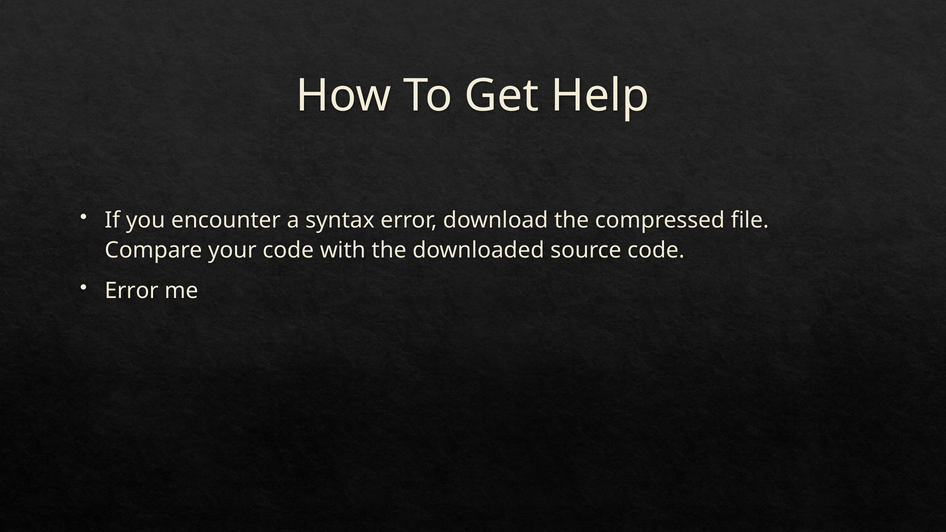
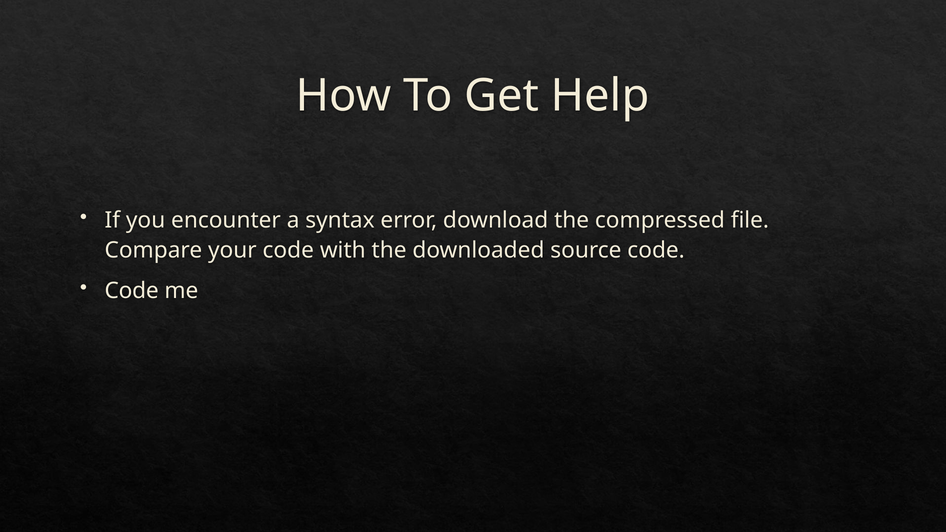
Error at (132, 291): Error -> Code
